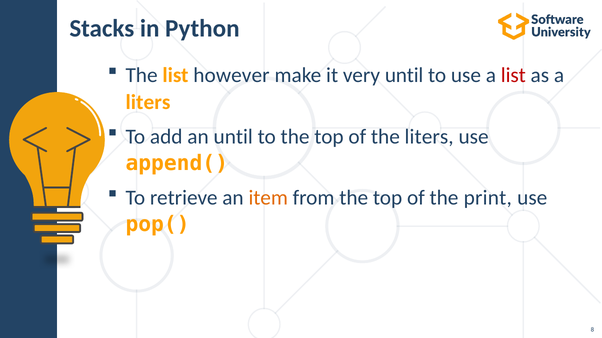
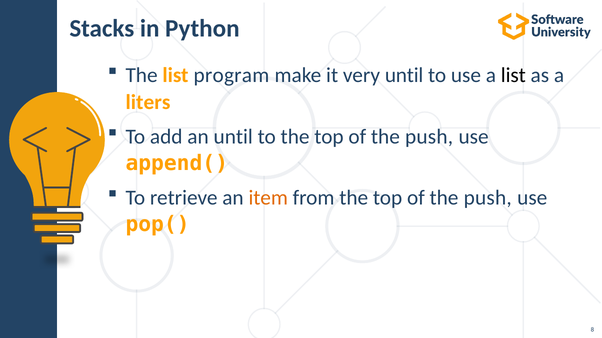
however: however -> program
list at (513, 76) colour: red -> black
liters at (429, 137): liters -> push
print at (488, 198): print -> push
